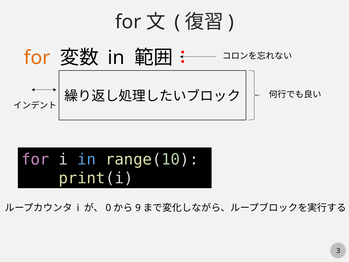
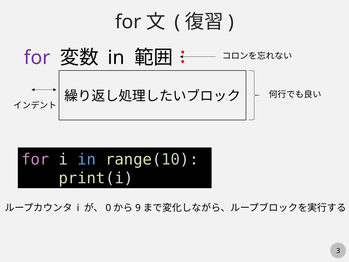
for at (37, 58) colour: orange -> purple
